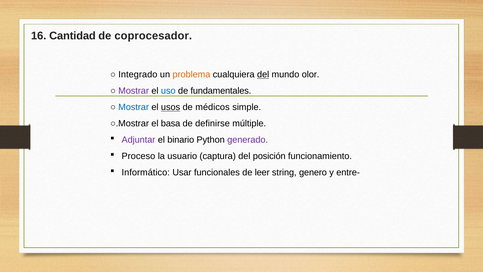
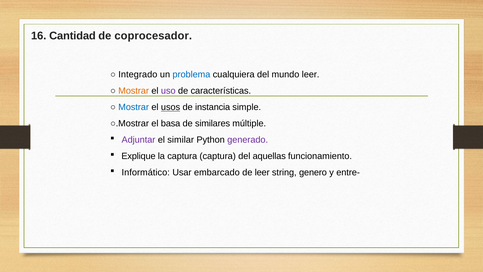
problema colour: orange -> blue
del at (263, 75) underline: present -> none
mundo olor: olor -> leer
Mostrar at (134, 91) colour: purple -> orange
uso colour: blue -> purple
fundamentales: fundamentales -> características
médicos: médicos -> instancia
definirse: definirse -> similares
binario: binario -> similar
Proceso: Proceso -> Explique
la usuario: usuario -> captura
posición: posición -> aquellas
funcionales: funcionales -> embarcado
